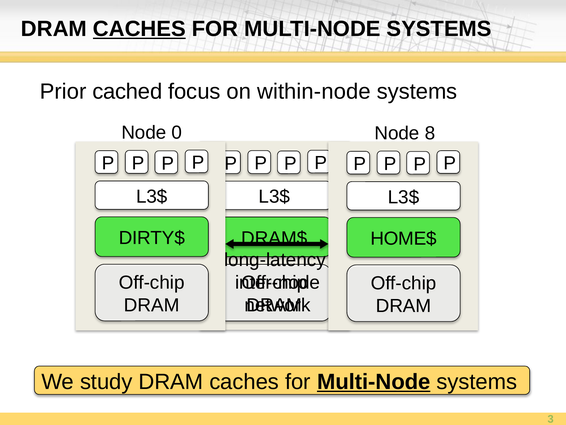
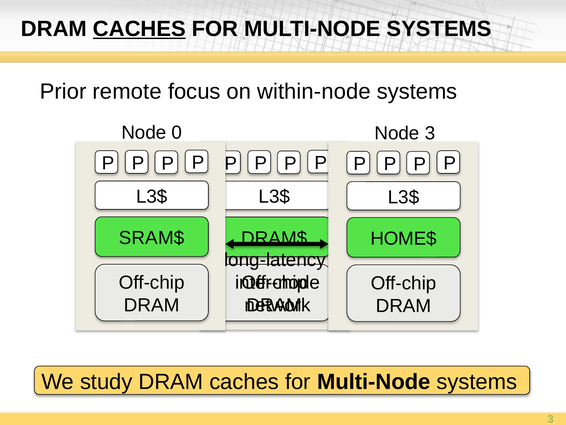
cached: cached -> remote
Node 8: 8 -> 3
DIRTY$: DIRTY$ -> SRAM$
Multi-Node at (374, 381) underline: present -> none
